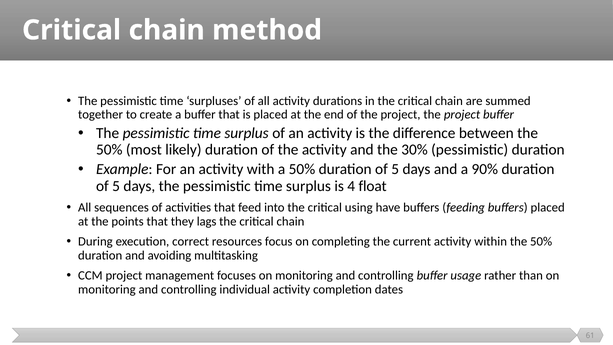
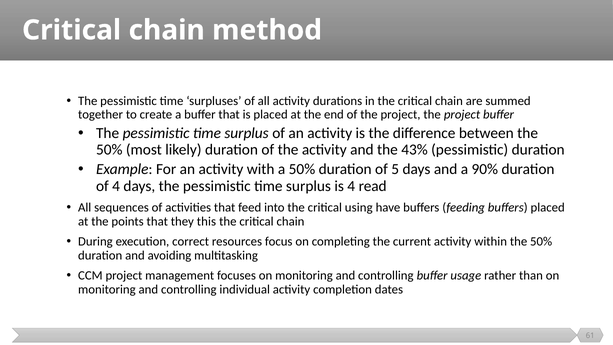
30%: 30% -> 43%
5 at (116, 186): 5 -> 4
float: float -> read
lags: lags -> this
